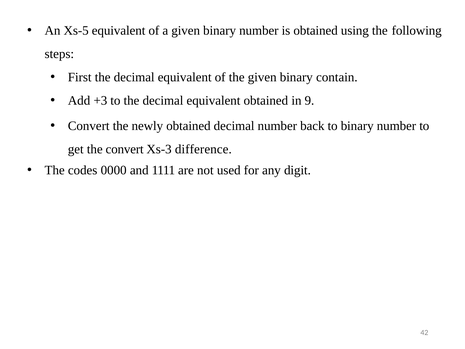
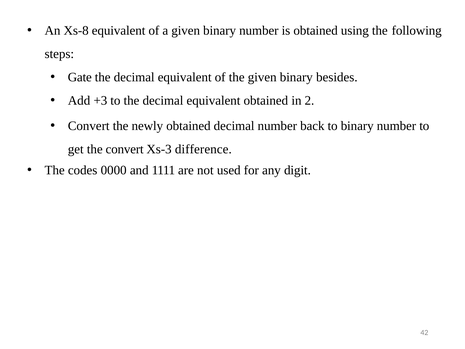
Xs-5: Xs-5 -> Xs-8
First: First -> Gate
contain: contain -> besides
9: 9 -> 2
